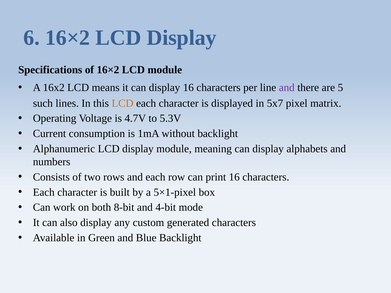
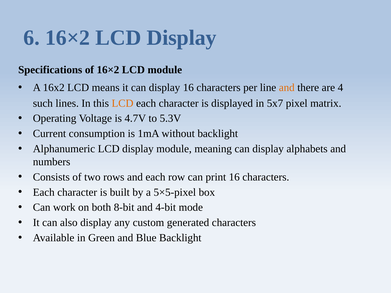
and at (287, 88) colour: purple -> orange
5: 5 -> 4
5×1-pixel: 5×1-pixel -> 5×5-pixel
